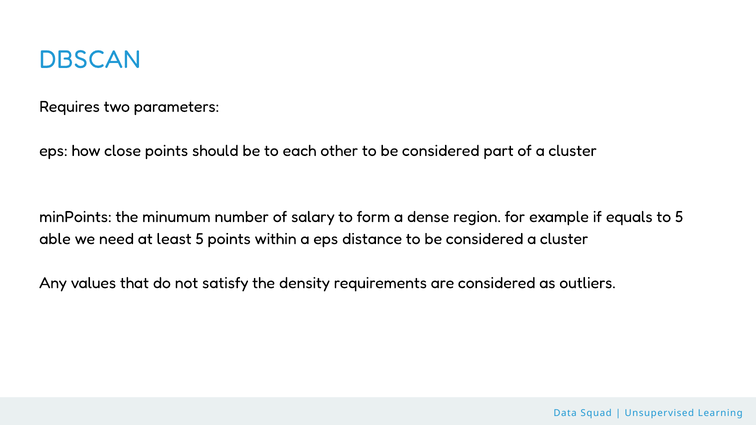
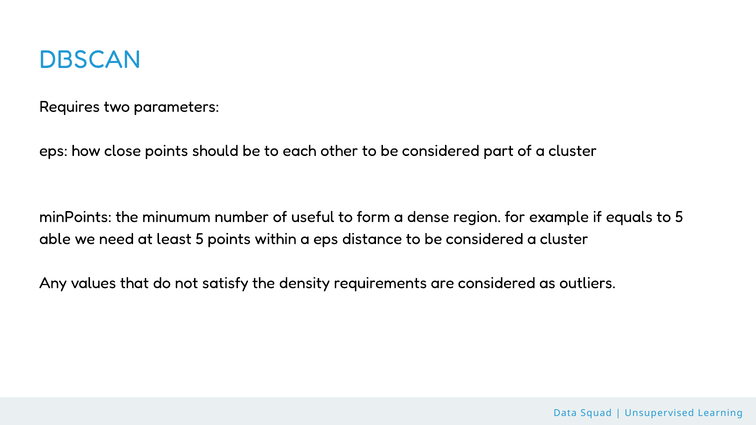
salary: salary -> useful
